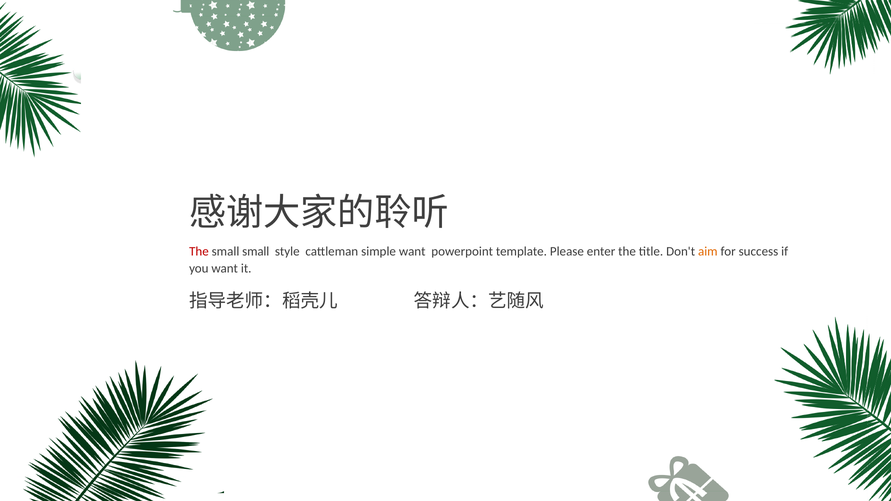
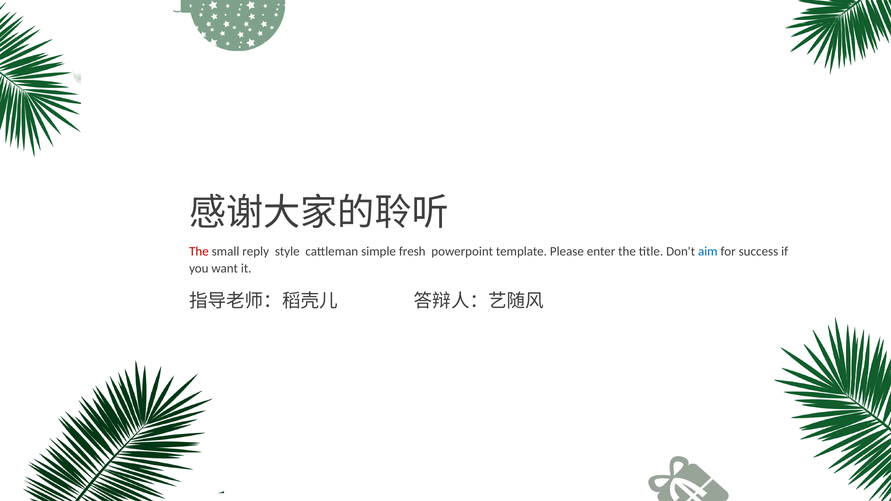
small small: small -> reply
simple want: want -> fresh
aim colour: orange -> blue
